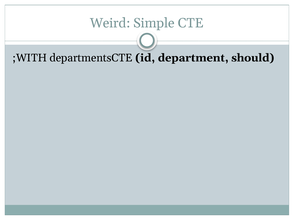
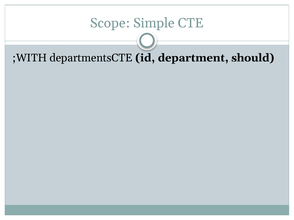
Weird: Weird -> Scope
